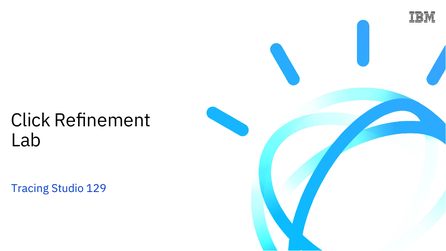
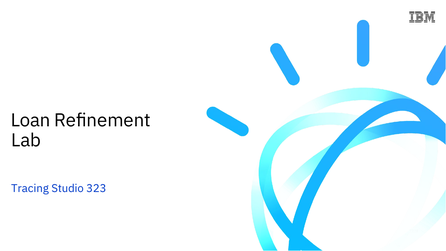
Click: Click -> Loan
129: 129 -> 323
